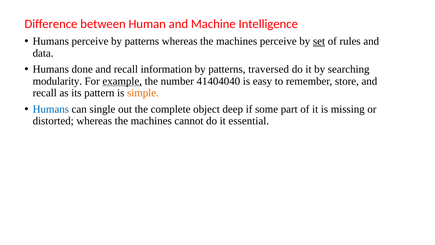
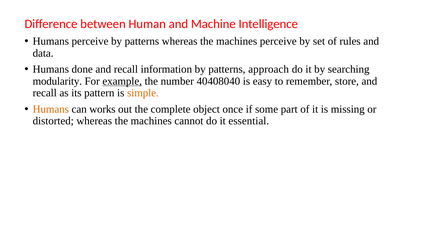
set underline: present -> none
traversed: traversed -> approach
41404040: 41404040 -> 40408040
Humans at (51, 109) colour: blue -> orange
single: single -> works
deep: deep -> once
